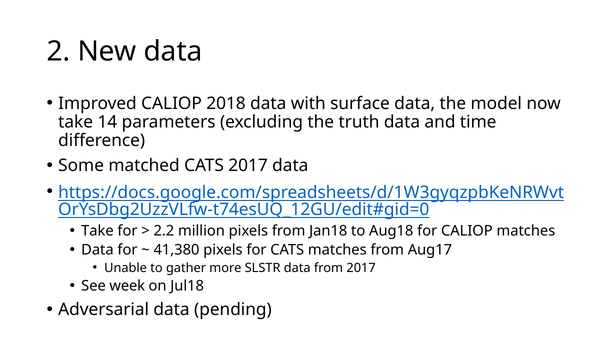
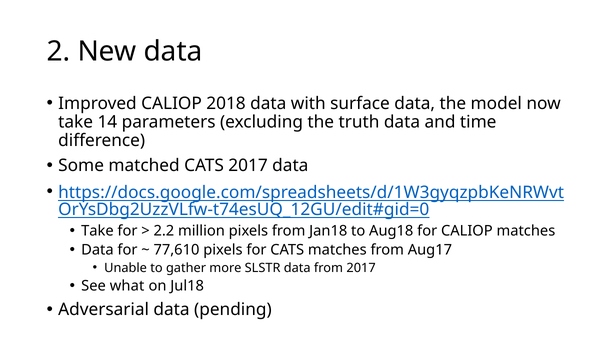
41,380: 41,380 -> 77,610
week: week -> what
